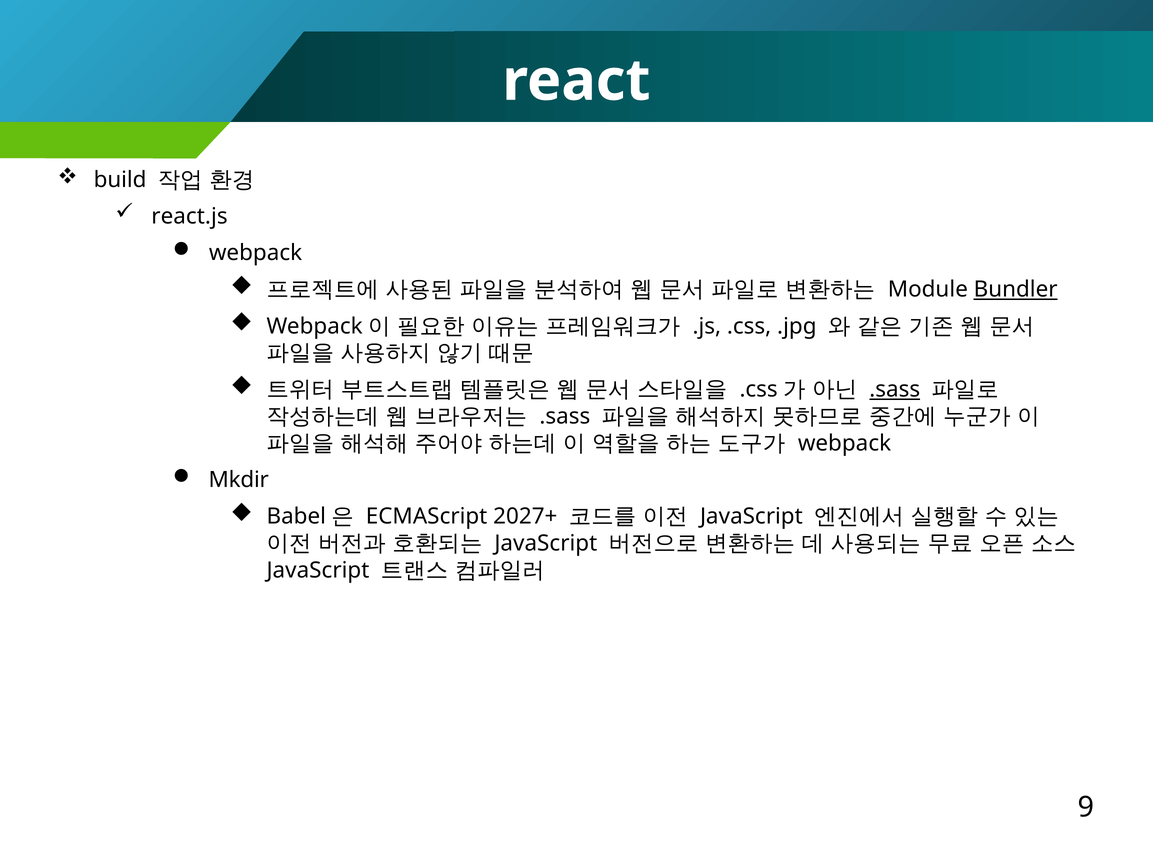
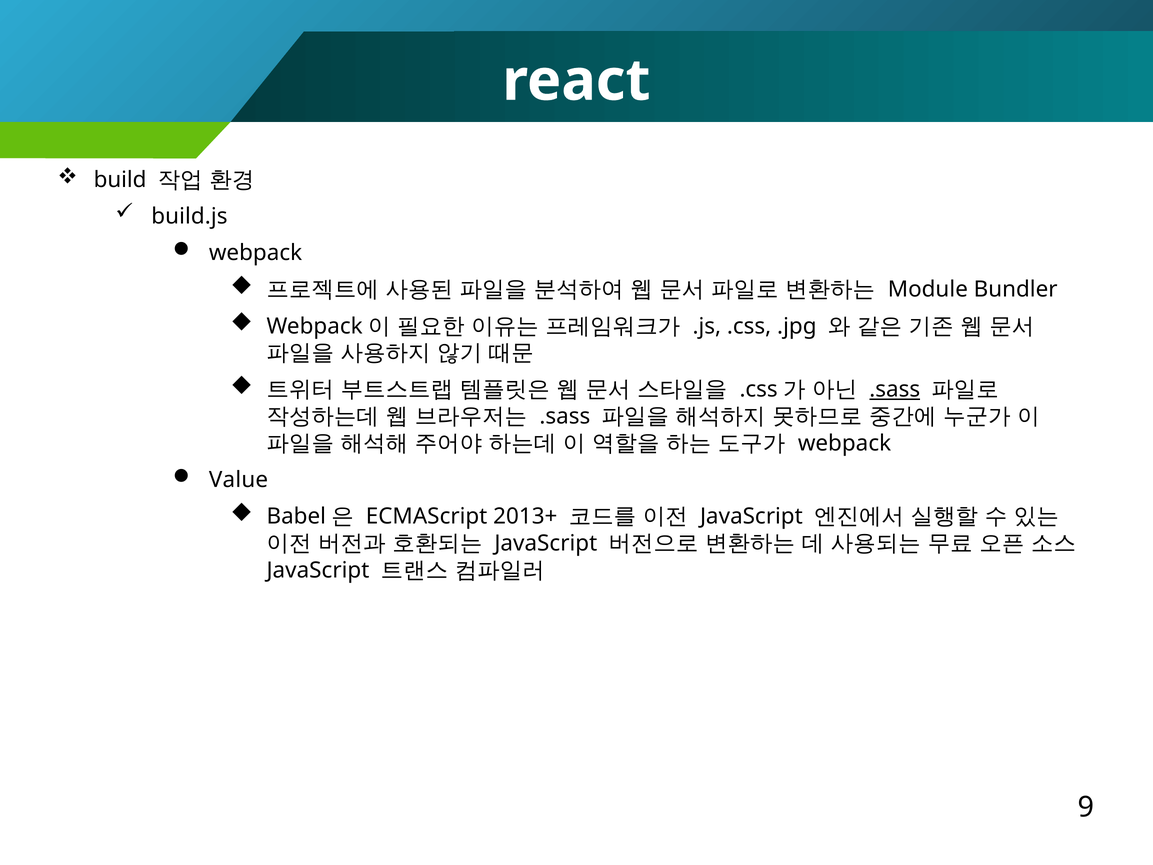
react.js: react.js -> build.js
Bundler underline: present -> none
Mkdir: Mkdir -> Value
2027+: 2027+ -> 2013+
